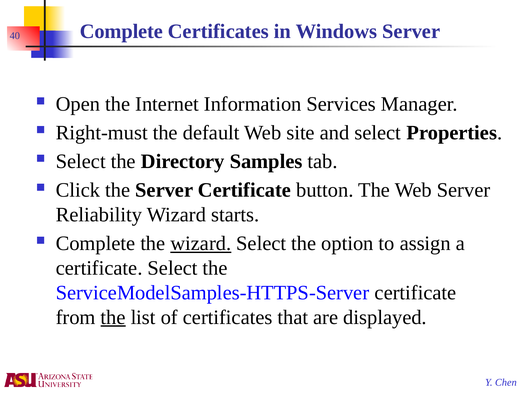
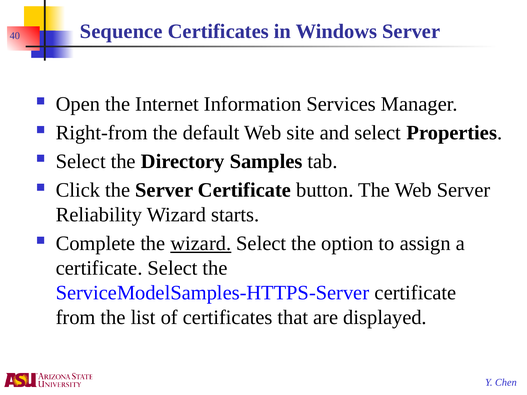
40 Complete: Complete -> Sequence
Right-must: Right-must -> Right-from
the at (113, 317) underline: present -> none
